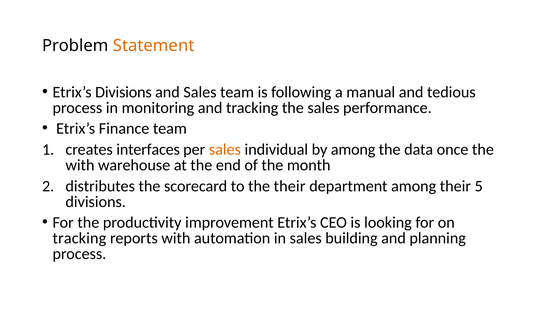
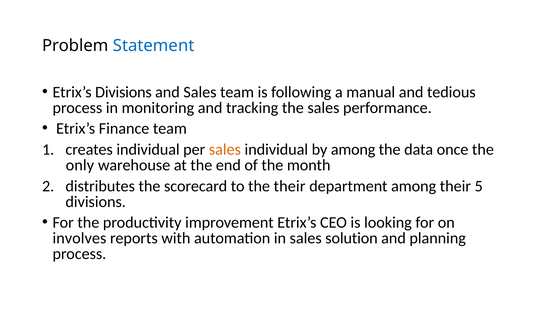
Statement colour: orange -> blue
creates interfaces: interfaces -> individual
with at (80, 165): with -> only
tracking at (79, 238): tracking -> involves
building: building -> solution
